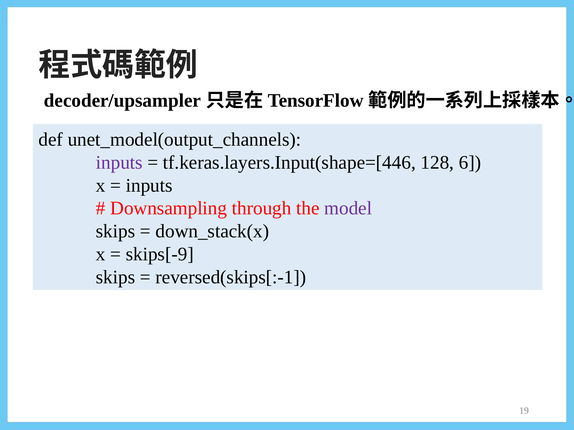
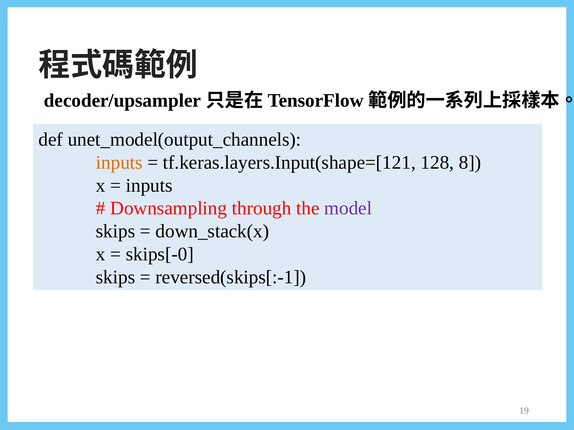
inputs at (119, 163) colour: purple -> orange
tf.keras.layers.Input(shape=[446: tf.keras.layers.Input(shape=[446 -> tf.keras.layers.Input(shape=[121
6: 6 -> 8
skips[-9: skips[-9 -> skips[-0
